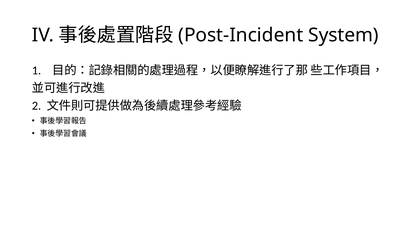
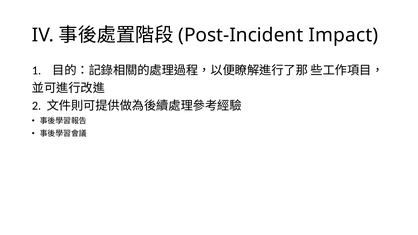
System: System -> Impact
